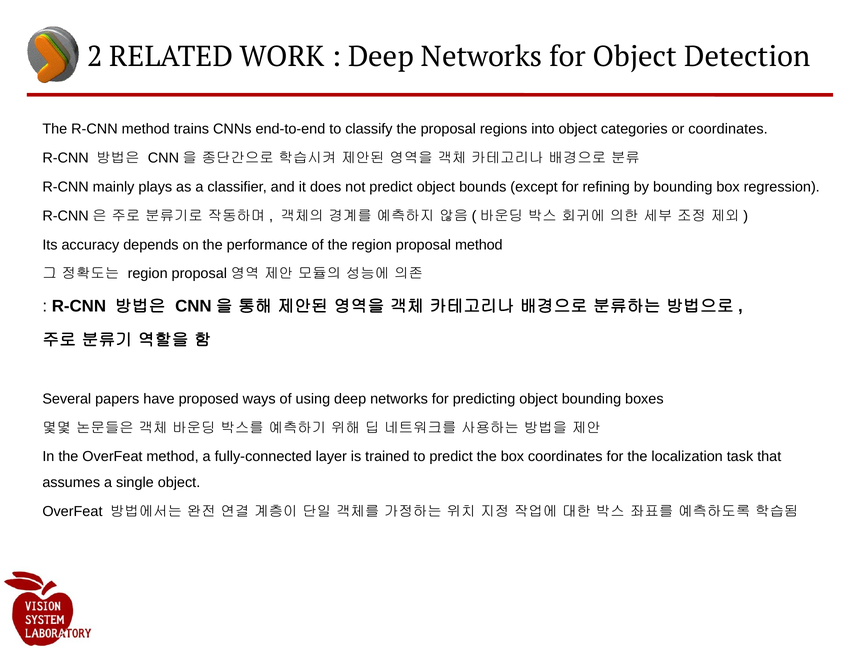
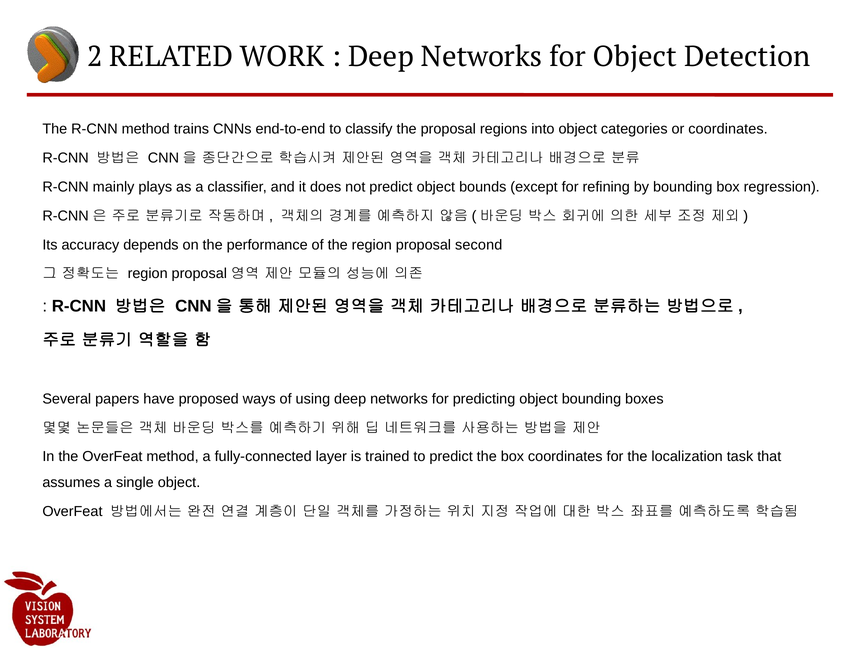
proposal method: method -> second
